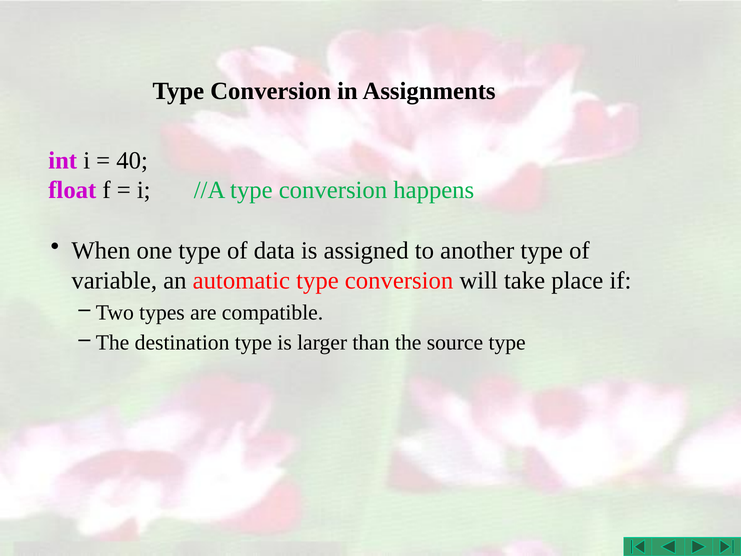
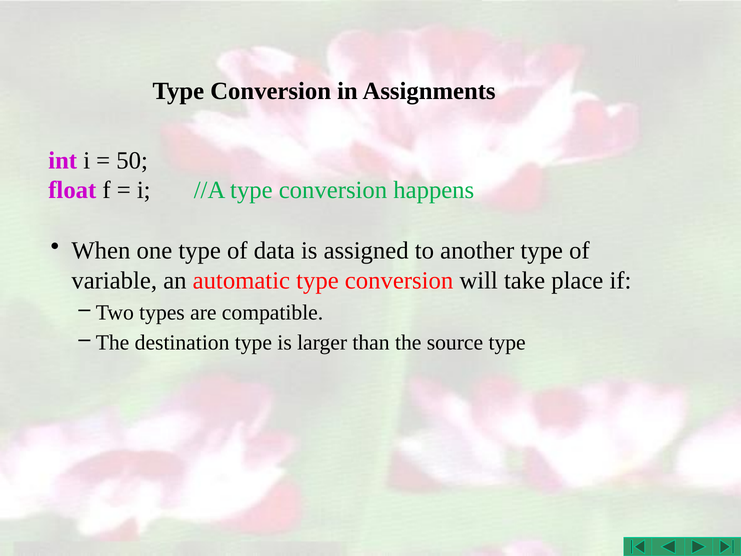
40: 40 -> 50
